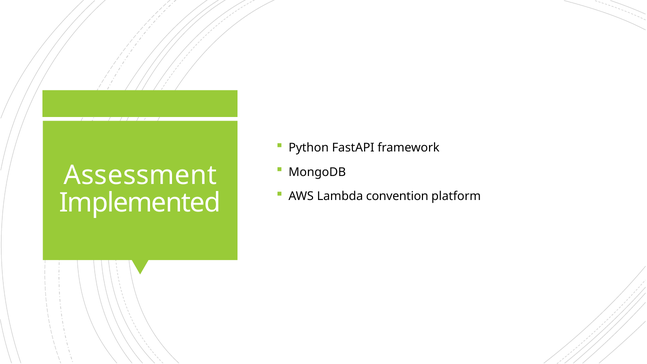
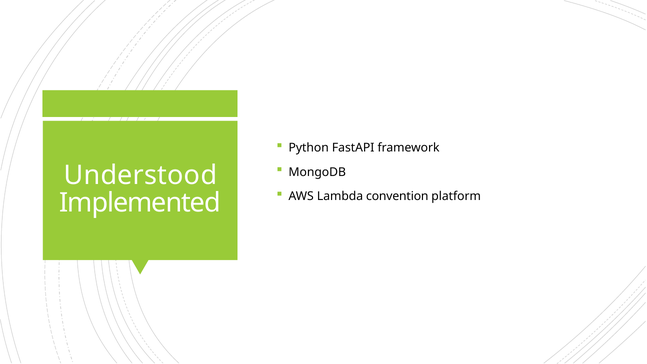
Assessment: Assessment -> Understood
